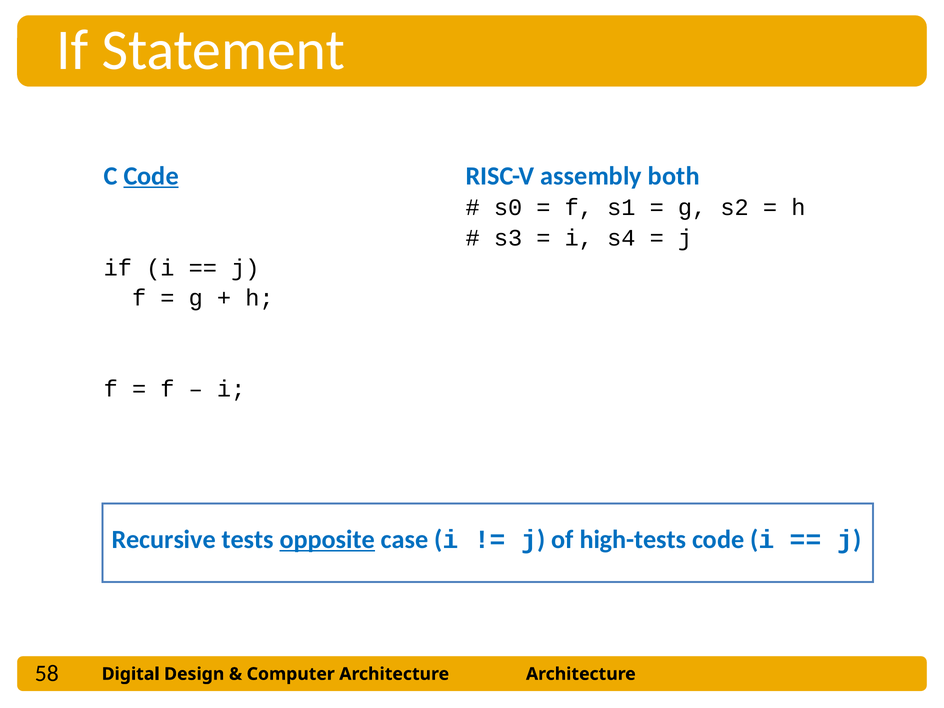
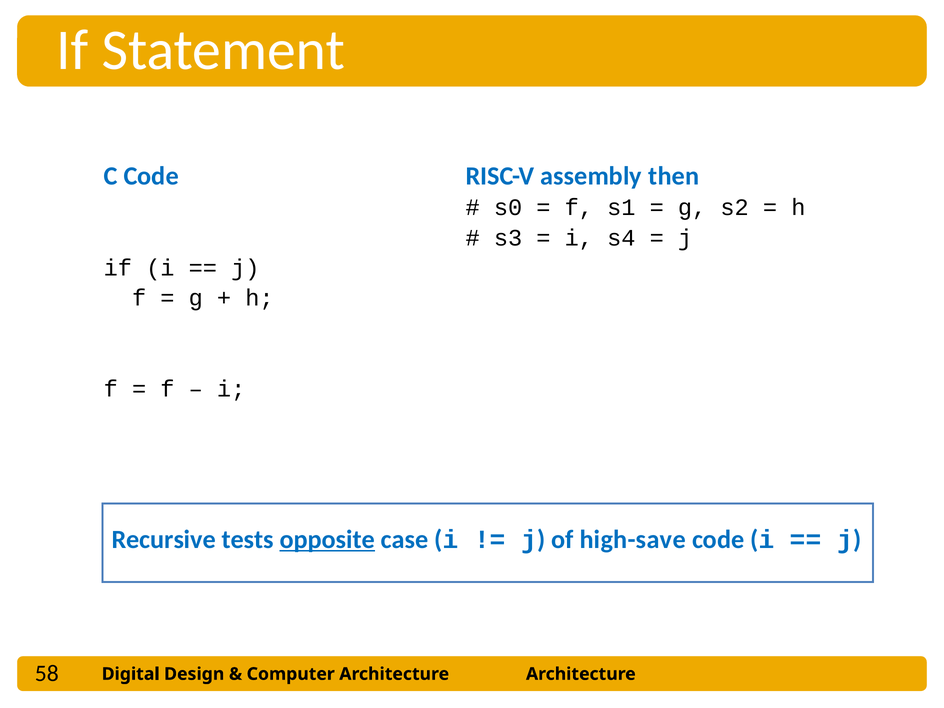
Code at (151, 176) underline: present -> none
both: both -> then
high-tests: high-tests -> high-save
